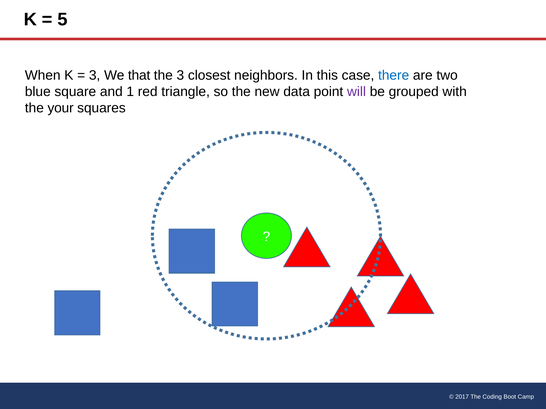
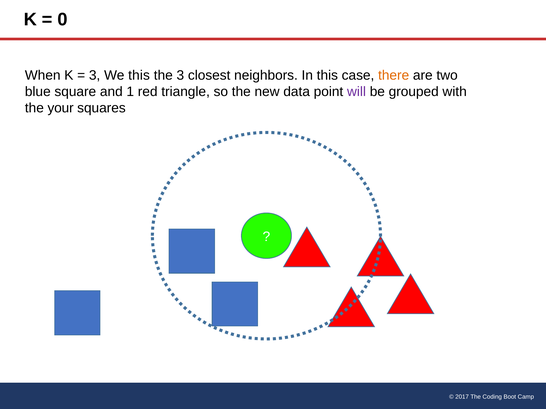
5: 5 -> 0
We that: that -> this
there colour: blue -> orange
